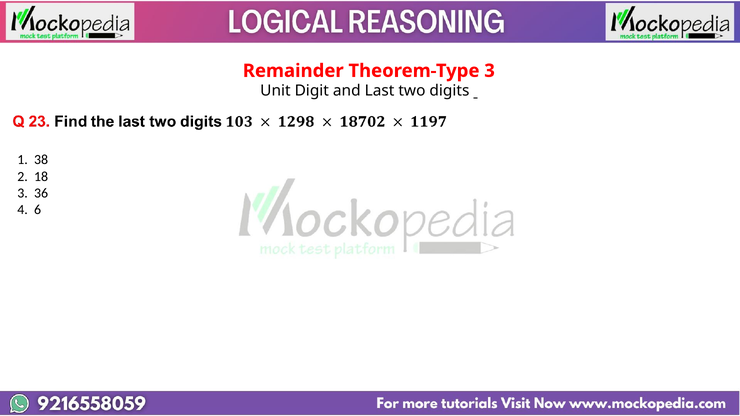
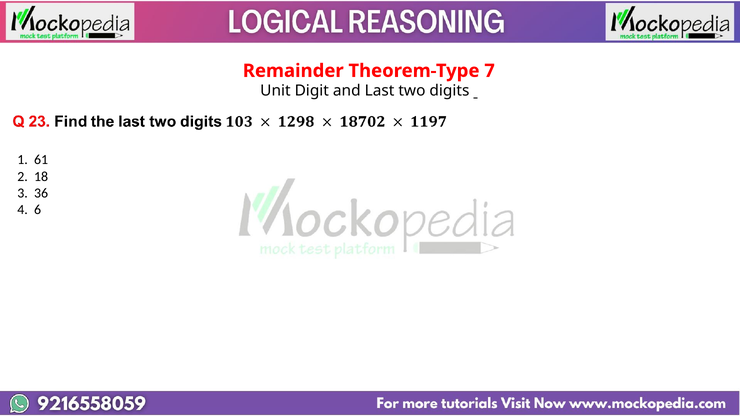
Theorem-Type 3: 3 -> 7
38: 38 -> 61
